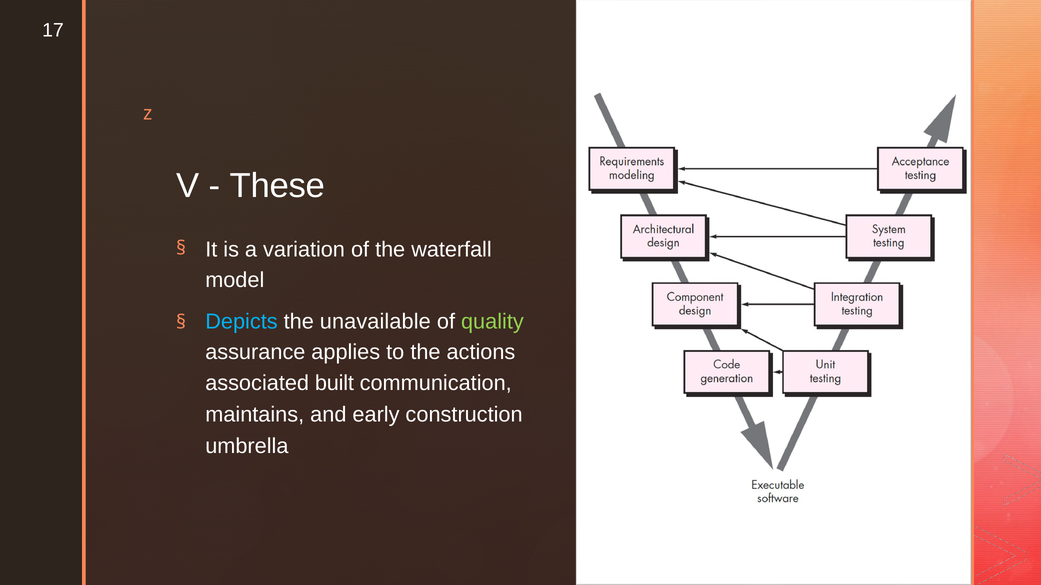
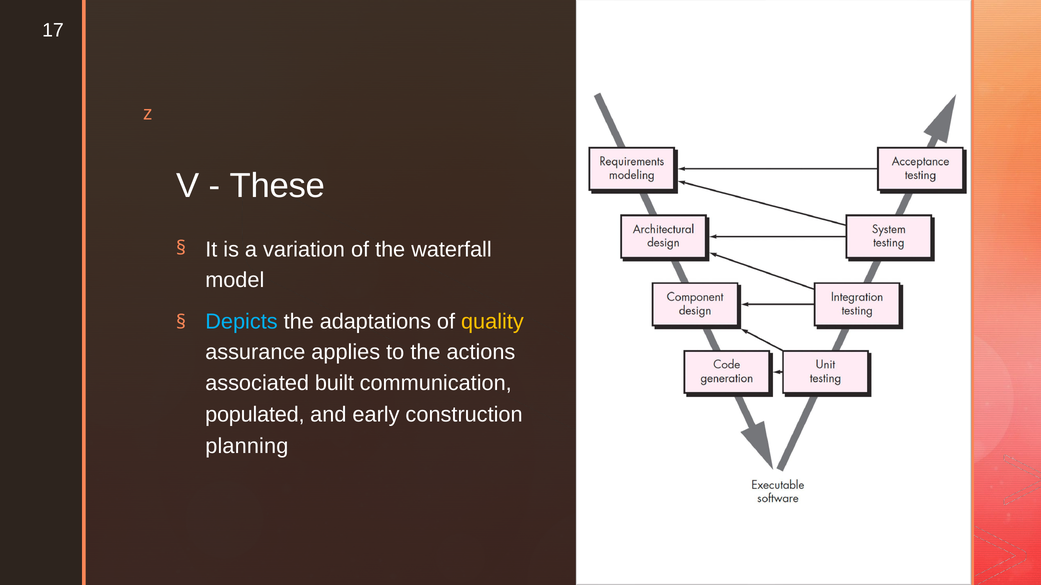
unavailable: unavailable -> adaptations
quality colour: light green -> yellow
maintains: maintains -> populated
umbrella: umbrella -> planning
